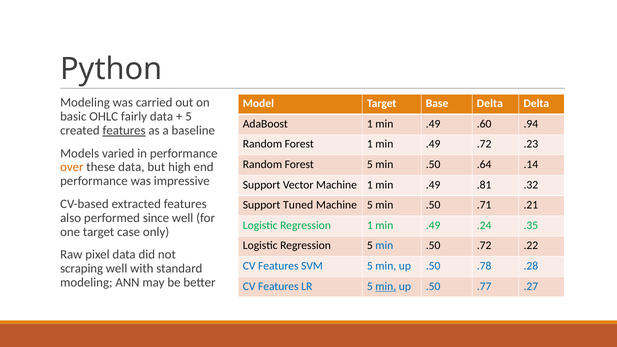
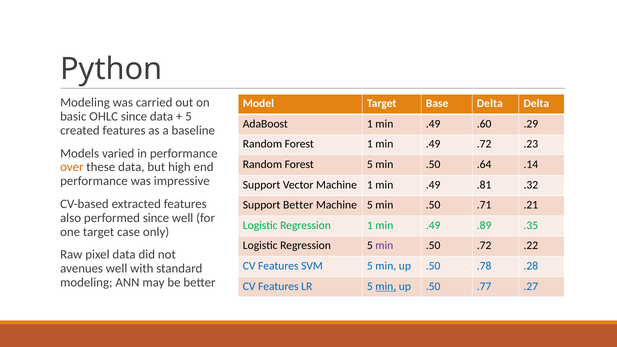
OHLC fairly: fairly -> since
.94: .94 -> .29
features at (124, 130) underline: present -> none
Support Tuned: Tuned -> Better
.24: .24 -> .89
min at (384, 246) colour: blue -> purple
scraping: scraping -> avenues
